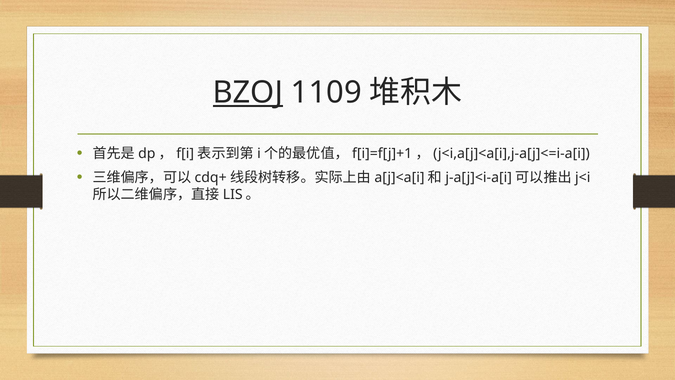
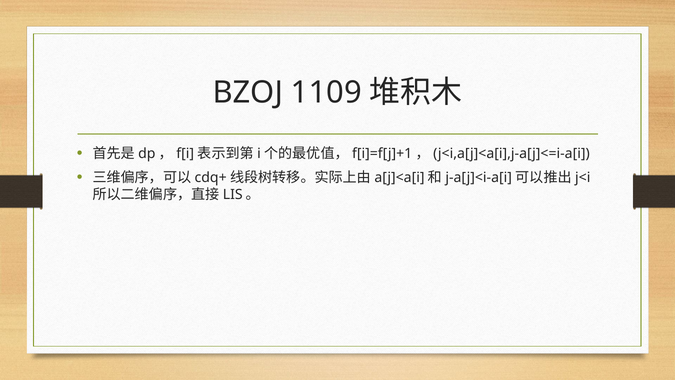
BZOJ underline: present -> none
